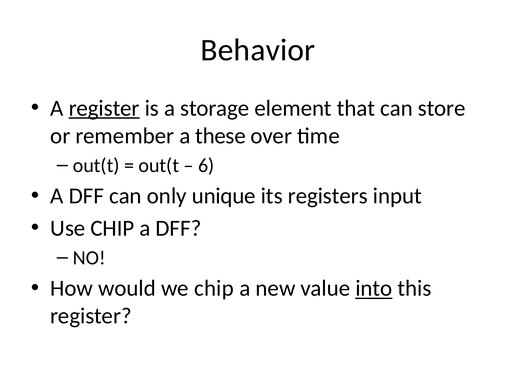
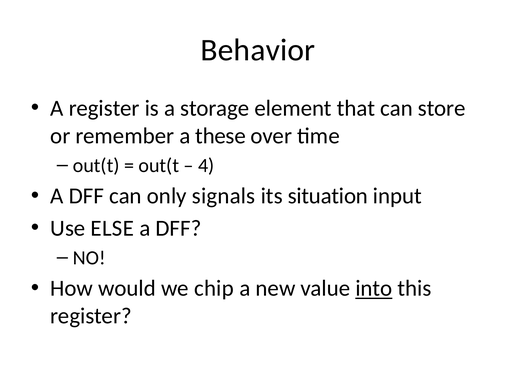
register at (104, 108) underline: present -> none
6: 6 -> 4
unique: unique -> signals
registers: registers -> situation
Use CHIP: CHIP -> ELSE
